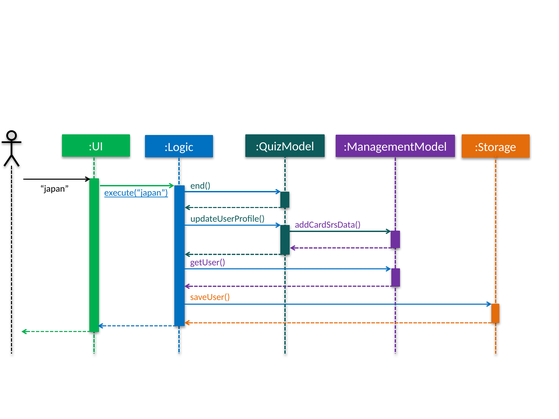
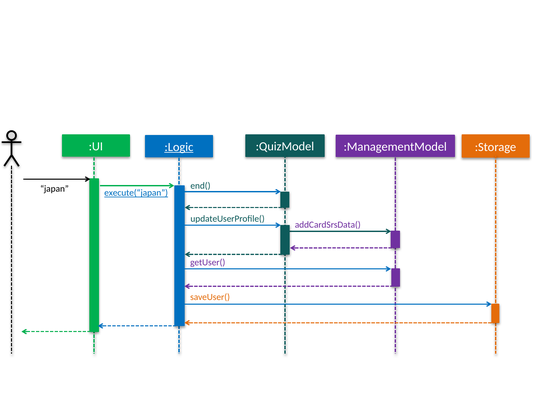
:Logic underline: none -> present
